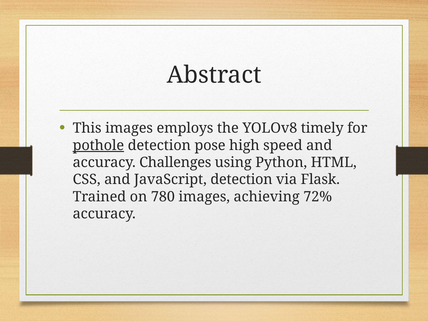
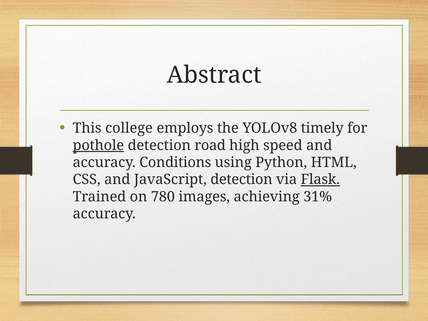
This images: images -> college
pose: pose -> road
Challenges: Challenges -> Conditions
Flask underline: none -> present
72%: 72% -> 31%
